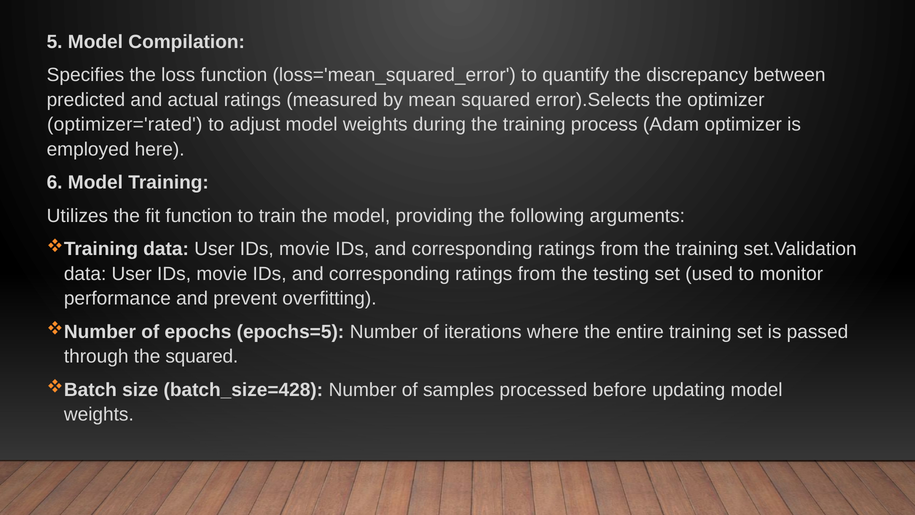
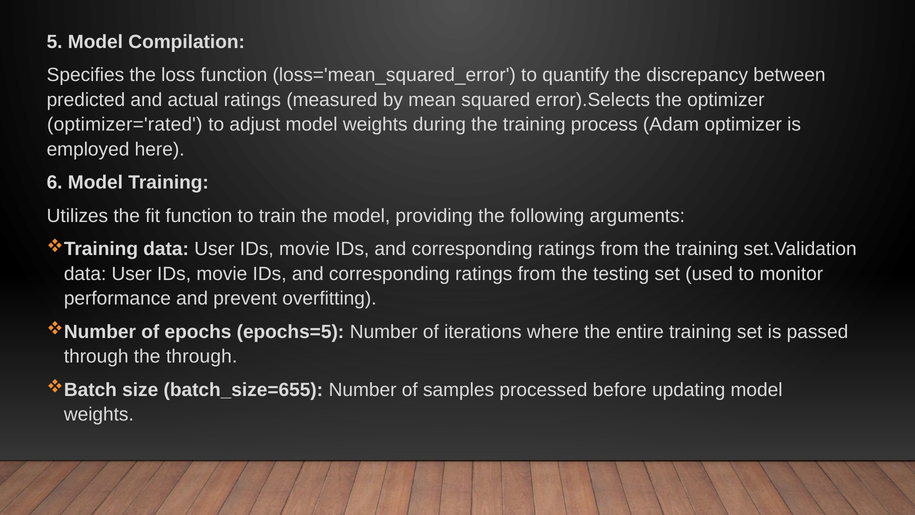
the squared: squared -> through
batch_size=428: batch_size=428 -> batch_size=655
